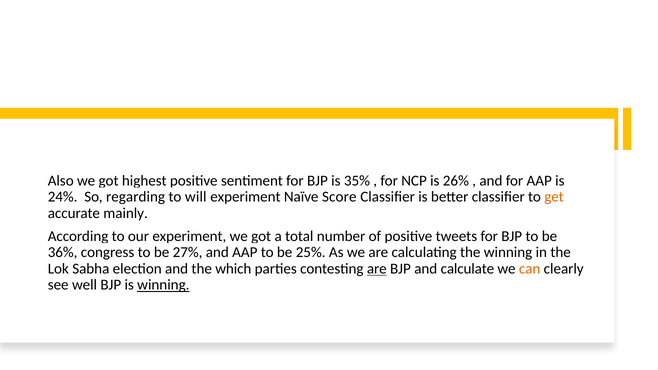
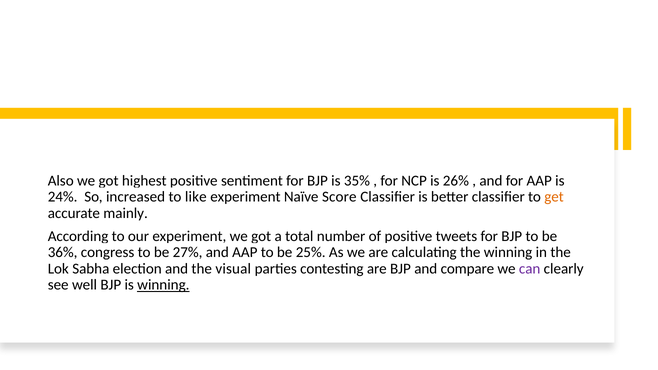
regarding: regarding -> increased
will: will -> like
which: which -> visual
are at (377, 269) underline: present -> none
calculate: calculate -> compare
can colour: orange -> purple
